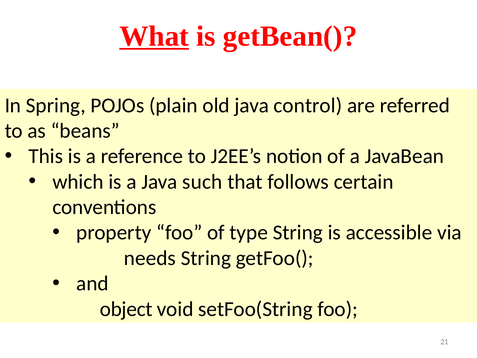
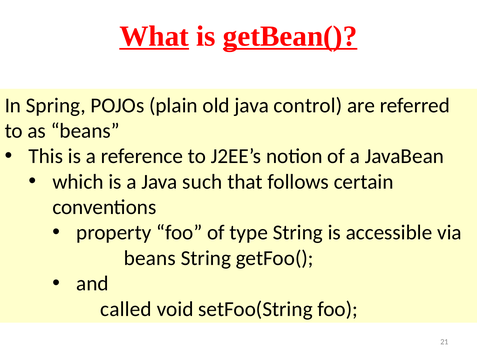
getBean( underline: none -> present
needs at (150, 258): needs -> beans
object: object -> called
